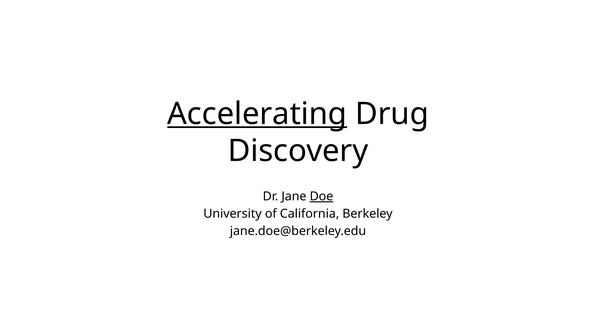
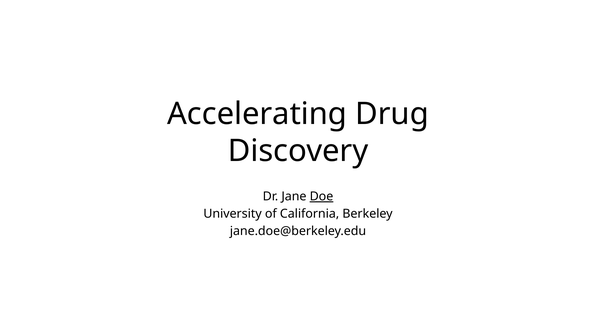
Accelerating underline: present -> none
